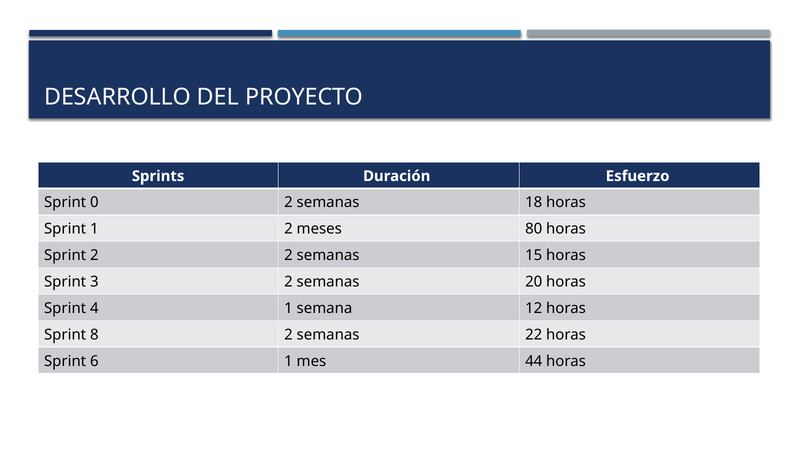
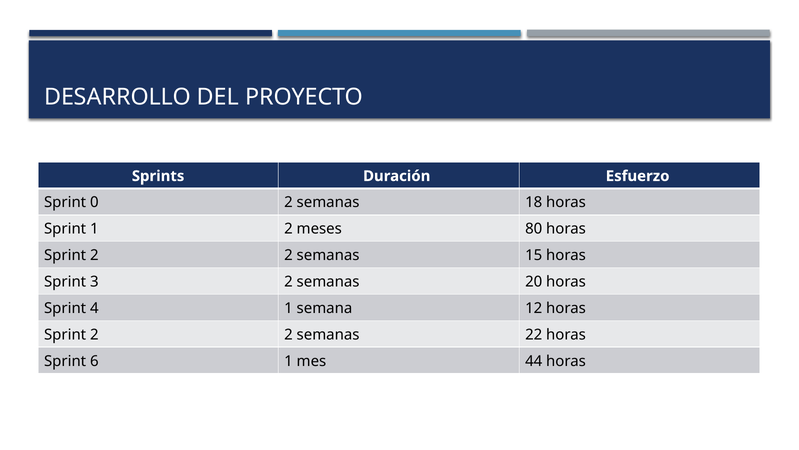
8 at (94, 334): 8 -> 2
